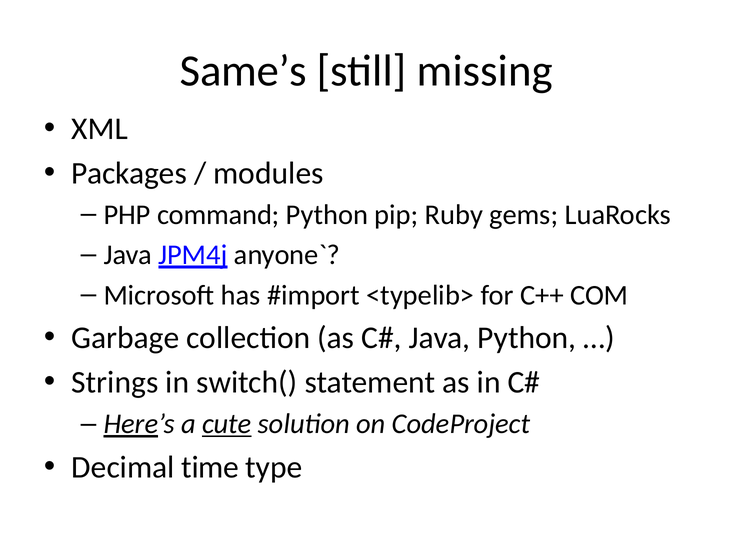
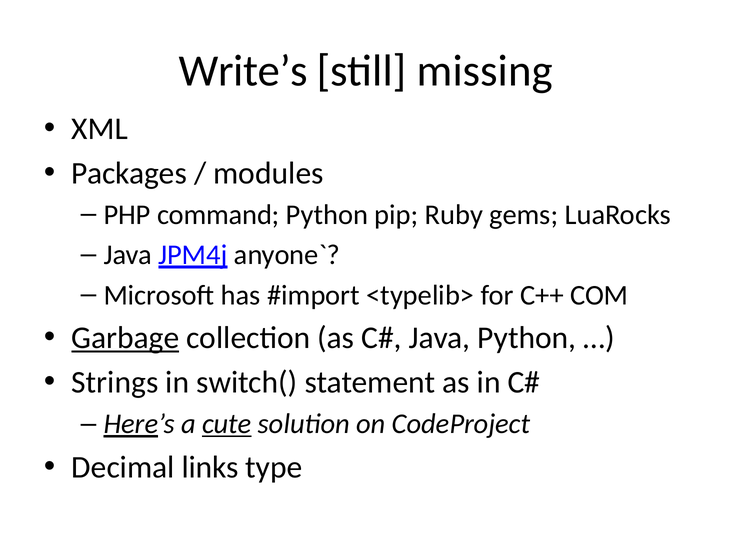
Same’s: Same’s -> Write’s
Garbage underline: none -> present
time: time -> links
